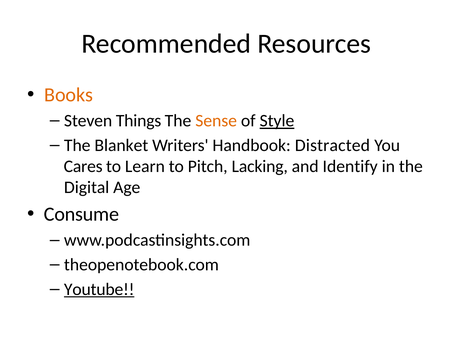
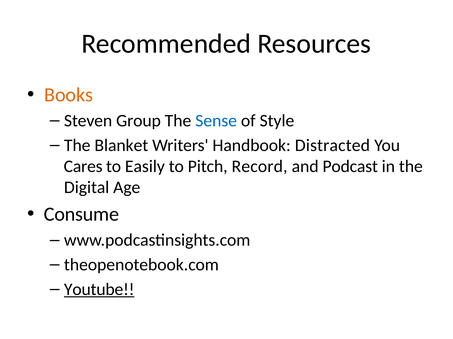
Things: Things -> Group
Sense colour: orange -> blue
Style underline: present -> none
Learn: Learn -> Easily
Lacking: Lacking -> Record
Identify: Identify -> Podcast
